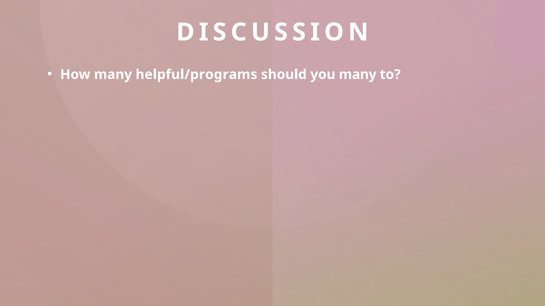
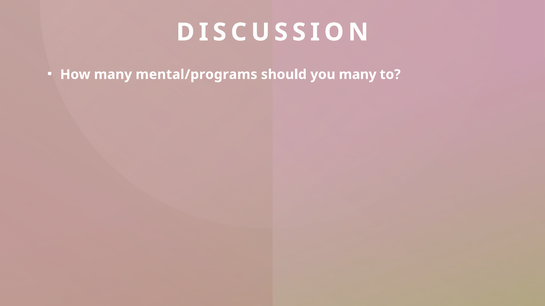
helpful/programs: helpful/programs -> mental/programs
